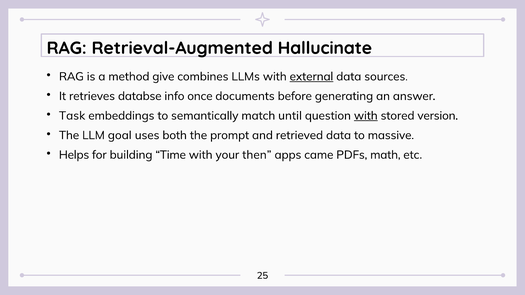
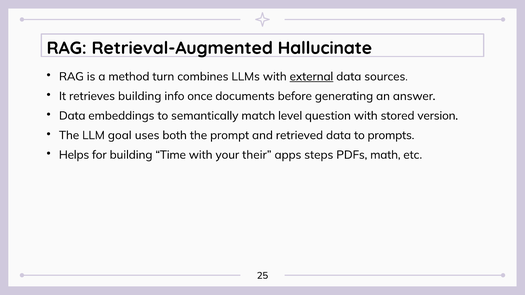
give: give -> turn
retrieves databse: databse -> building
Task at (72, 116): Task -> Data
until: until -> level
with at (366, 116) underline: present -> none
massive: massive -> prompts
then: then -> their
came: came -> steps
